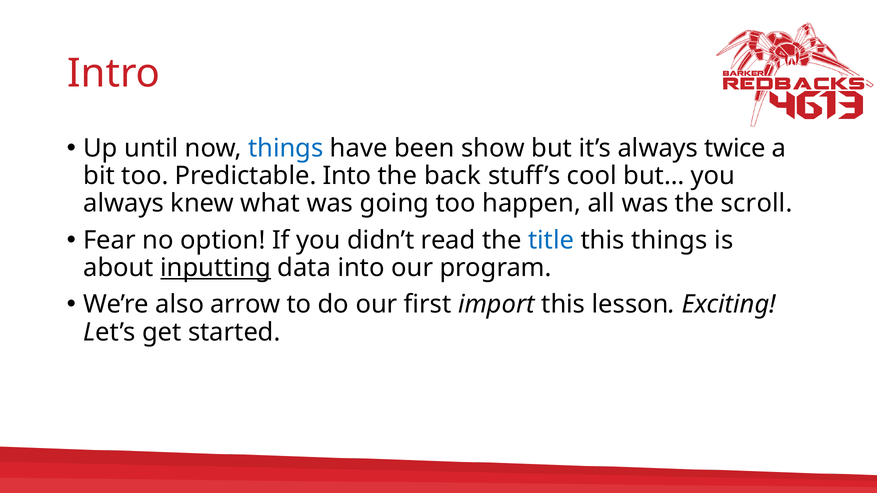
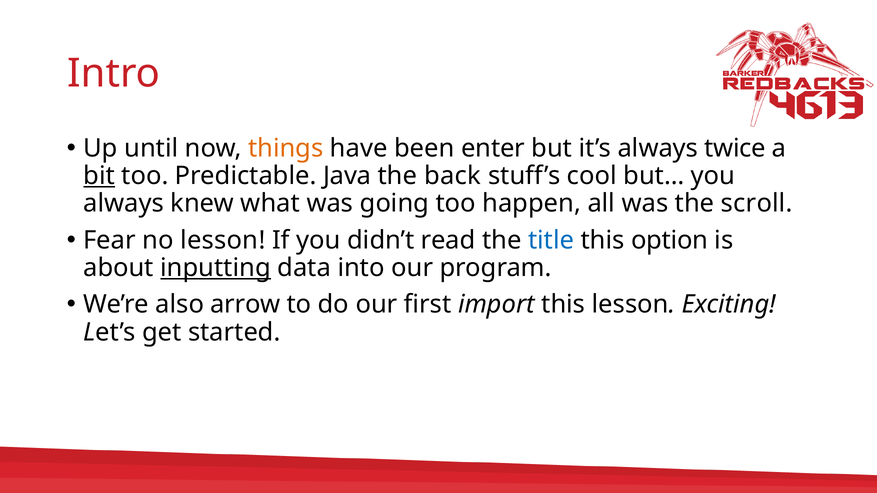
things at (286, 148) colour: blue -> orange
show: show -> enter
bit underline: none -> present
Predictable Into: Into -> Java
no option: option -> lesson
this things: things -> option
